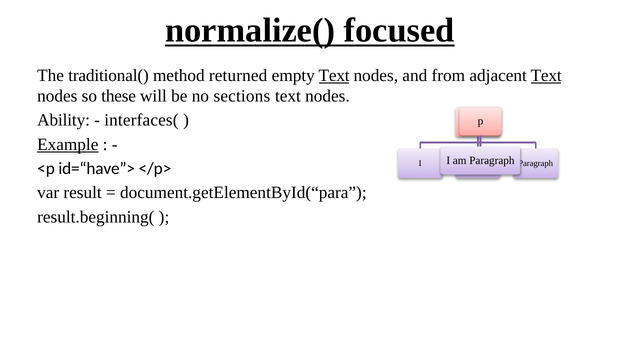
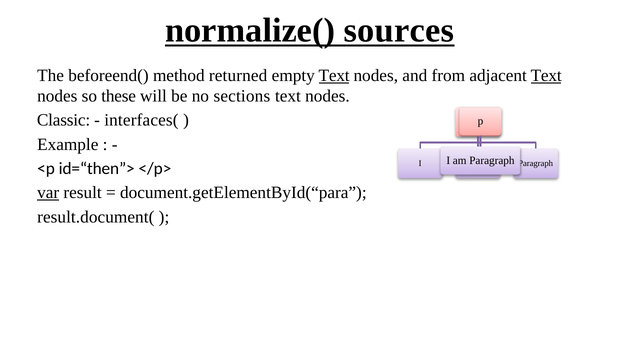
focused: focused -> sources
traditional(: traditional( -> beforeend(
Ability: Ability -> Classic
Example underline: present -> none
id=“have”>: id=“have”> -> id=“then”>
var underline: none -> present
result.beginning(: result.beginning( -> result.document(
